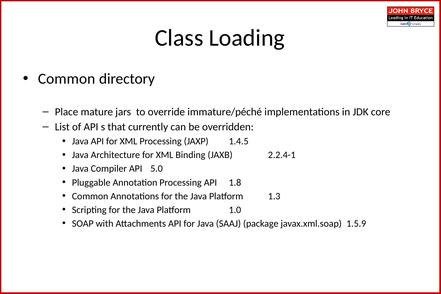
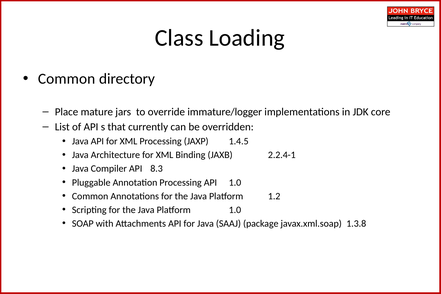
immature/péché: immature/péché -> immature/logger
5.0: 5.0 -> 8.3
API 1.8: 1.8 -> 1.0
1.3: 1.3 -> 1.2
1.5.9: 1.5.9 -> 1.3.8
